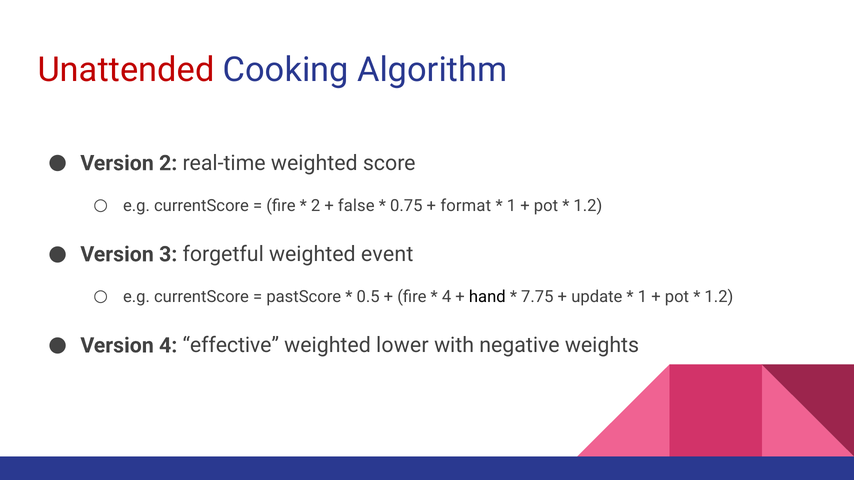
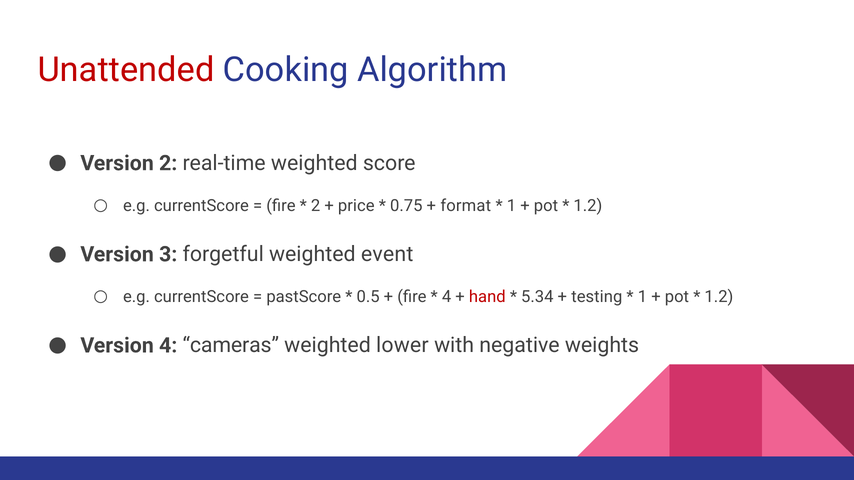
false: false -> price
hand colour: black -> red
7.75: 7.75 -> 5.34
update: update -> testing
effective: effective -> cameras
